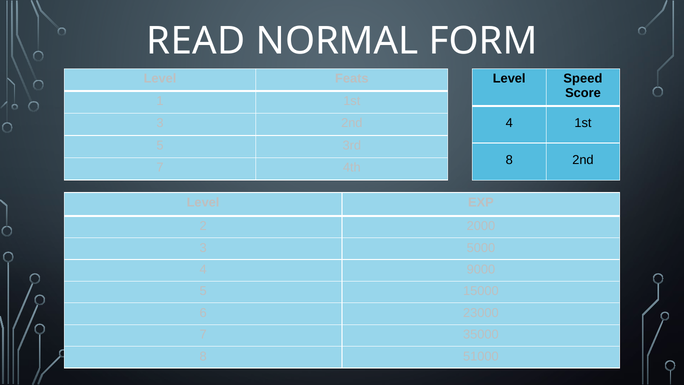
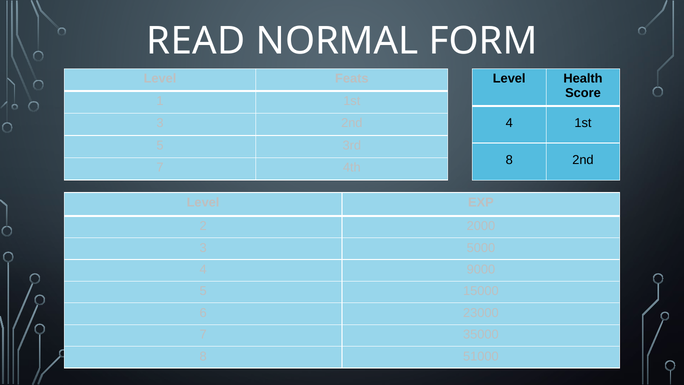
Speed: Speed -> Health
